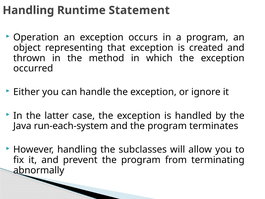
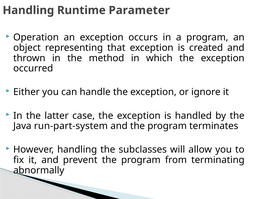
Statement: Statement -> Parameter
run-each-system: run-each-system -> run-part-system
